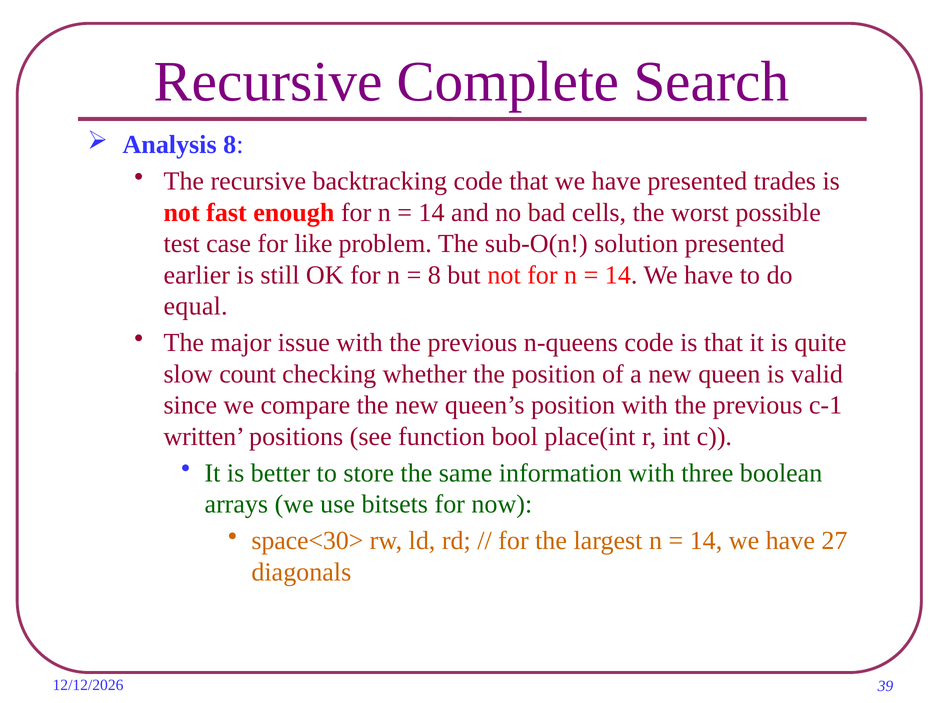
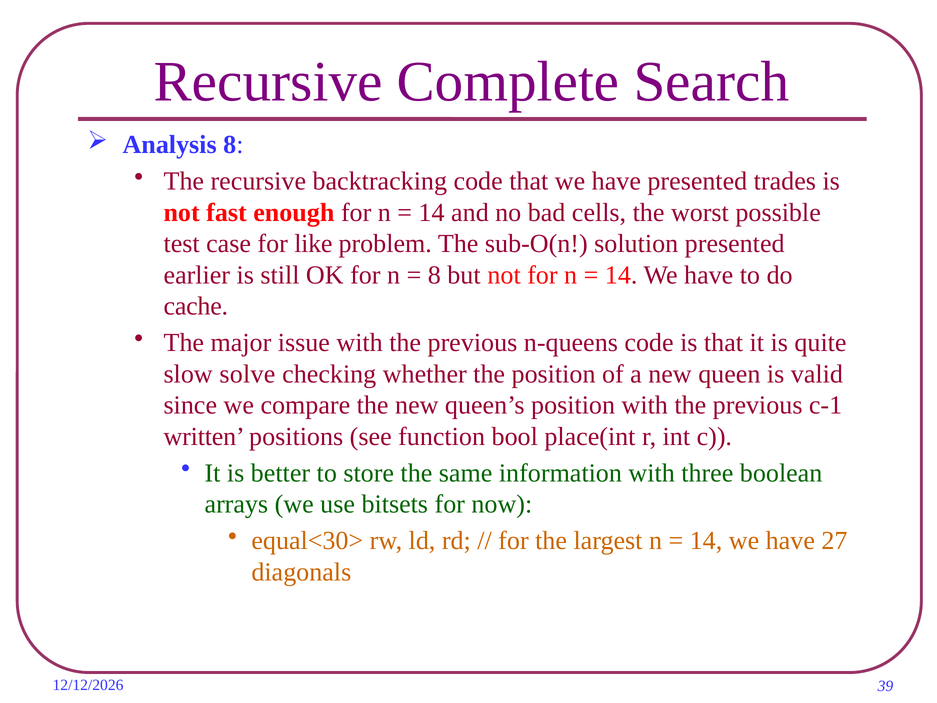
equal: equal -> cache
count: count -> solve
space<30>: space<30> -> equal<30>
